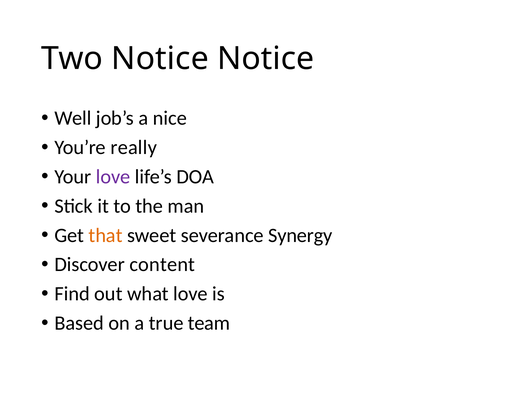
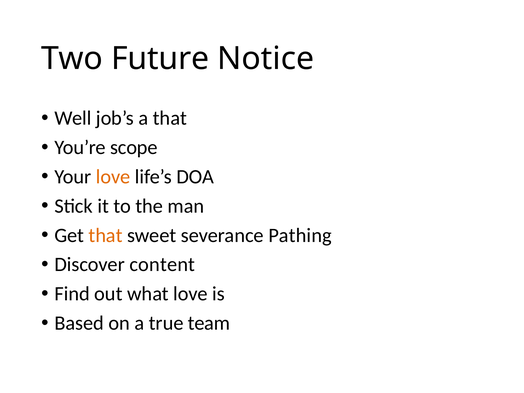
Two Notice: Notice -> Future
a nice: nice -> that
really: really -> scope
love at (113, 177) colour: purple -> orange
Synergy: Synergy -> Pathing
